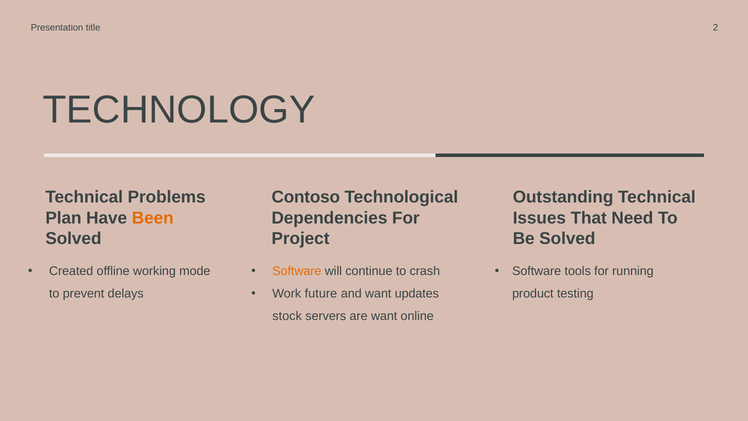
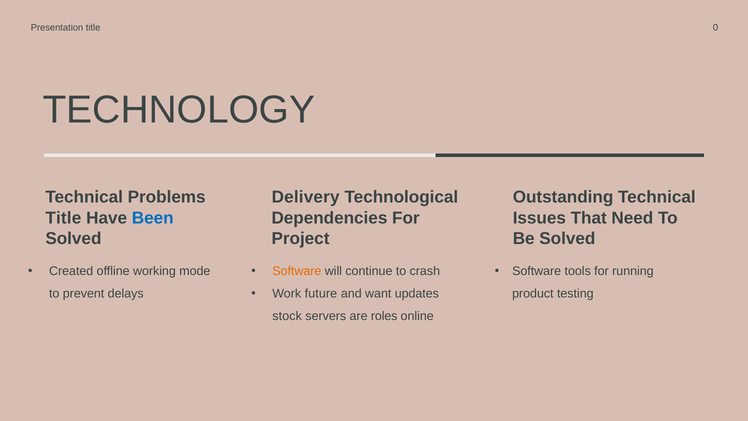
2: 2 -> 0
Contoso: Contoso -> Delivery
Plan at (63, 218): Plan -> Title
Been colour: orange -> blue
are want: want -> roles
